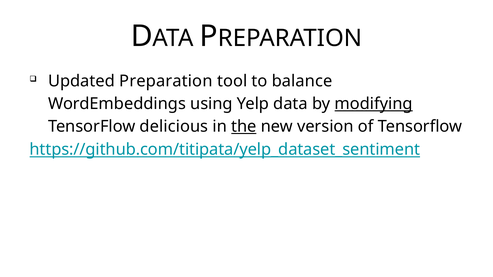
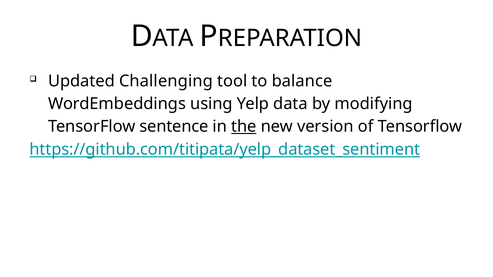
Preparation: Preparation -> Challenging
modifying underline: present -> none
delicious: delicious -> sentence
